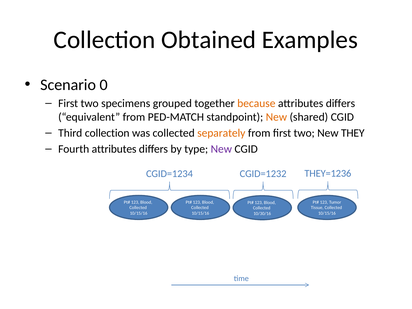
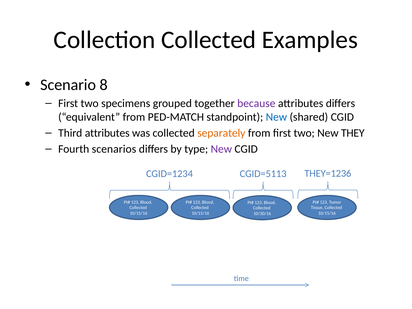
Collection Obtained: Obtained -> Collected
0: 0 -> 8
because colour: orange -> purple
New at (276, 117) colour: orange -> blue
Third collection: collection -> attributes
Fourth attributes: attributes -> scenarios
CGID=1232: CGID=1232 -> CGID=5113
